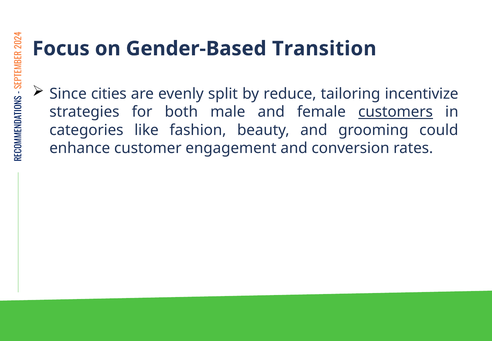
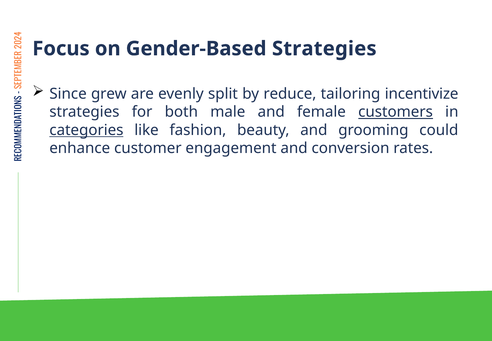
Gender-Based Transition: Transition -> Strategies
cities: cities -> grew
categories underline: none -> present
